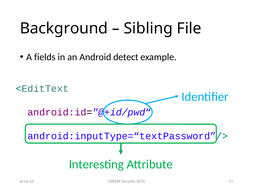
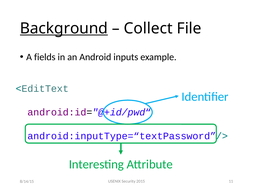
Background underline: none -> present
Sibling: Sibling -> Collect
detect: detect -> inputs
